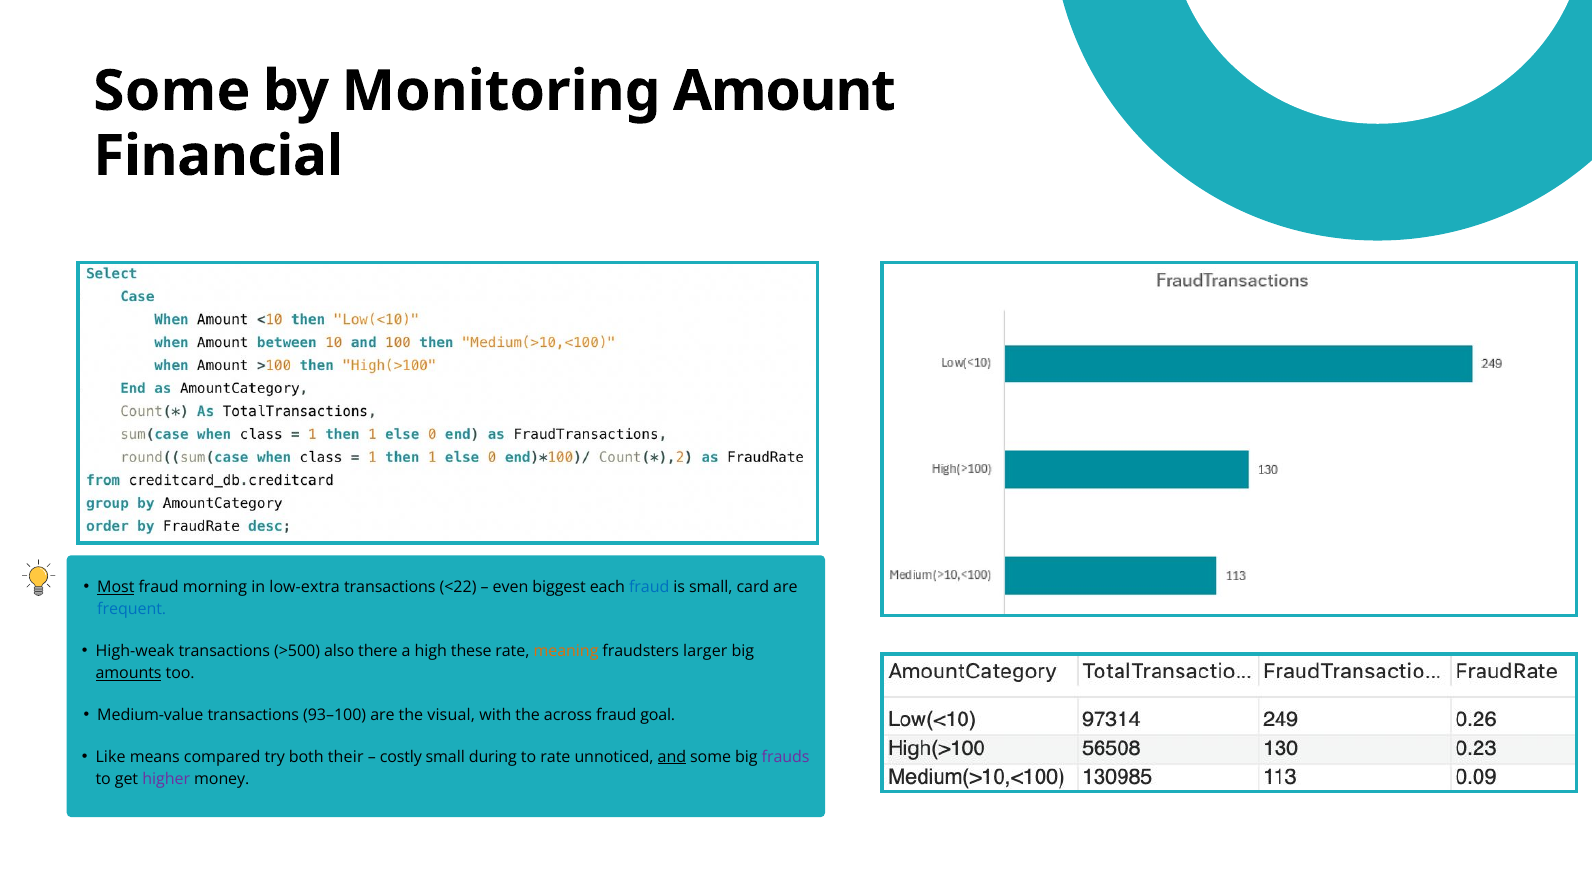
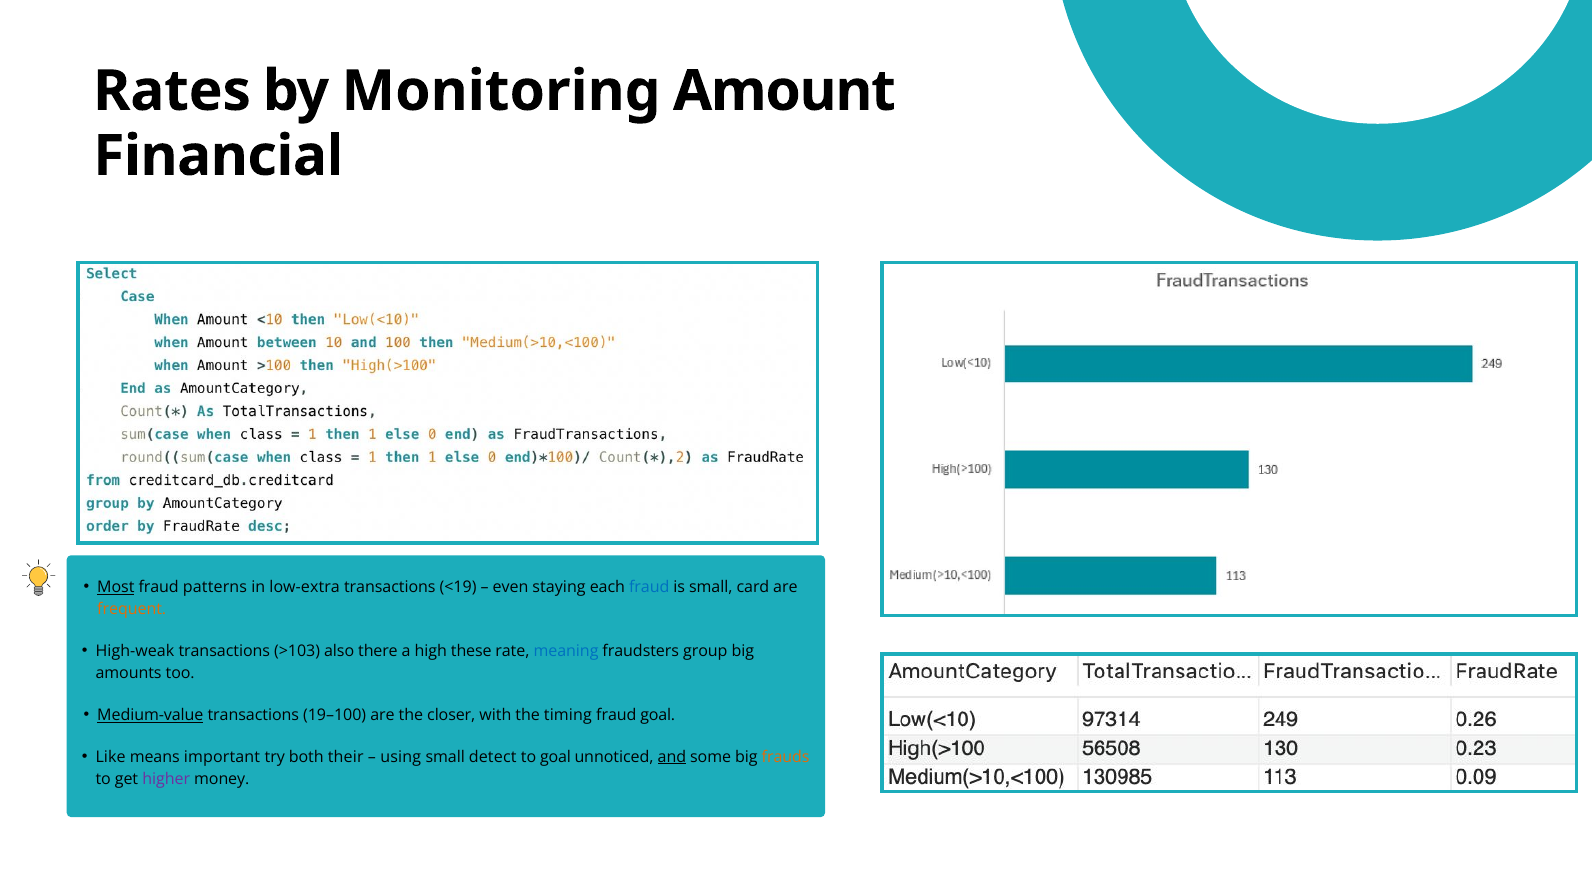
Some at (172, 91): Some -> Rates
morning: morning -> patterns
<22: <22 -> <19
biggest: biggest -> staying
frequent colour: blue -> orange
>500: >500 -> >103
meaning colour: orange -> blue
larger: larger -> group
amounts underline: present -> none
Medium-value underline: none -> present
93–100: 93–100 -> 19–100
visual: visual -> closer
across: across -> timing
compared: compared -> important
costly: costly -> using
during: during -> detect
to rate: rate -> goal
frauds colour: purple -> orange
